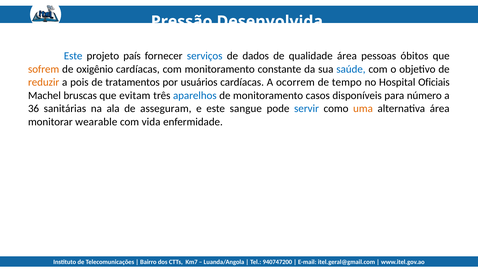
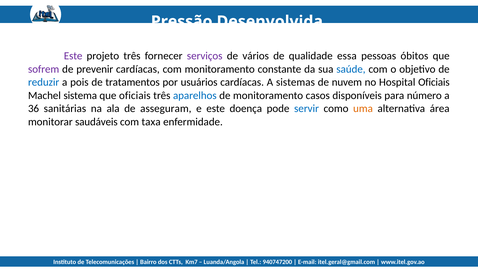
Este at (73, 56) colour: blue -> purple
projeto país: país -> três
serviços colour: blue -> purple
dados: dados -> vários
qualidade área: área -> essa
sofrem colour: orange -> purple
oxigênio: oxigênio -> prevenir
reduzir colour: orange -> blue
ocorrem: ocorrem -> sistemas
tempo: tempo -> nuvem
bruscas: bruscas -> sistema
que evitam: evitam -> oficiais
sangue: sangue -> doença
wearable: wearable -> saudáveis
vida: vida -> taxa
